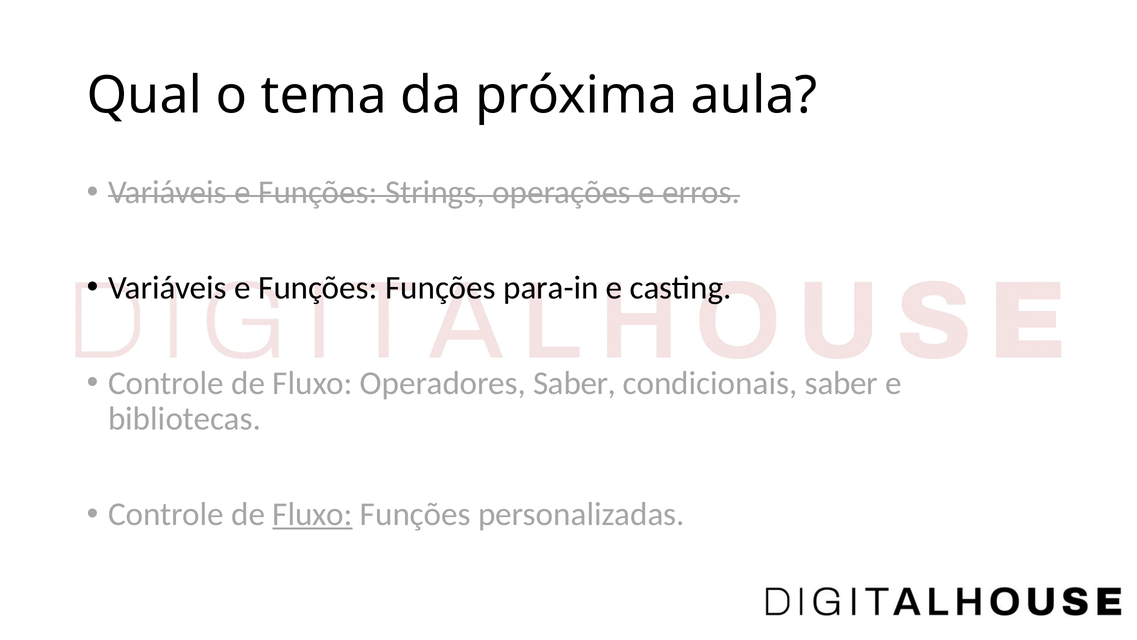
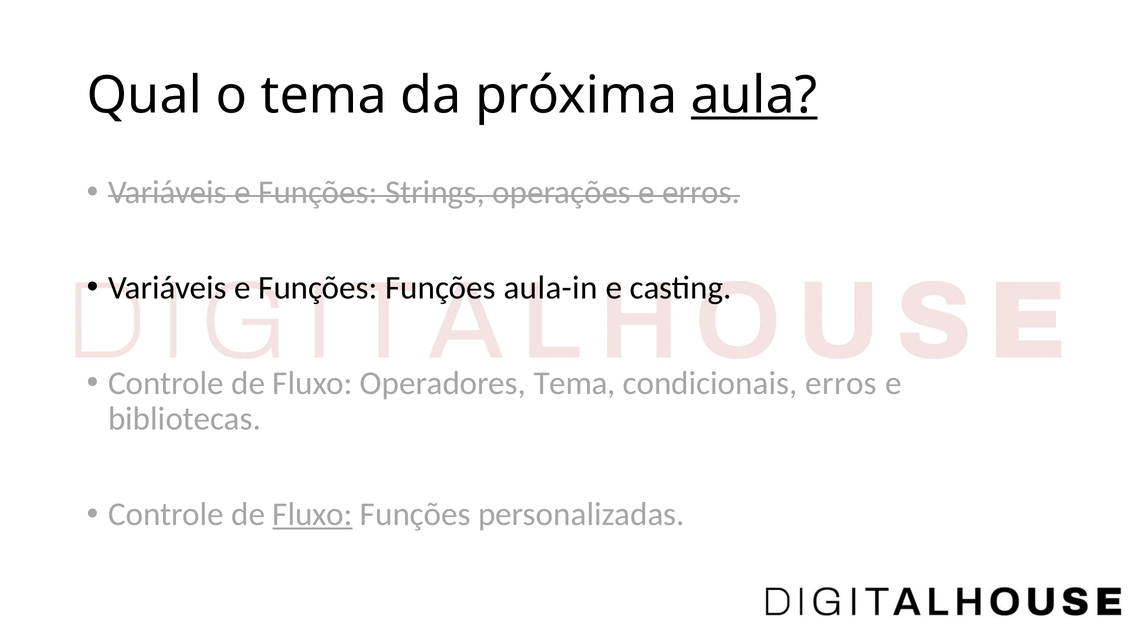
aula underline: none -> present
para-in: para-in -> aula-in
Operadores Saber: Saber -> Tema
condicionais saber: saber -> erros
